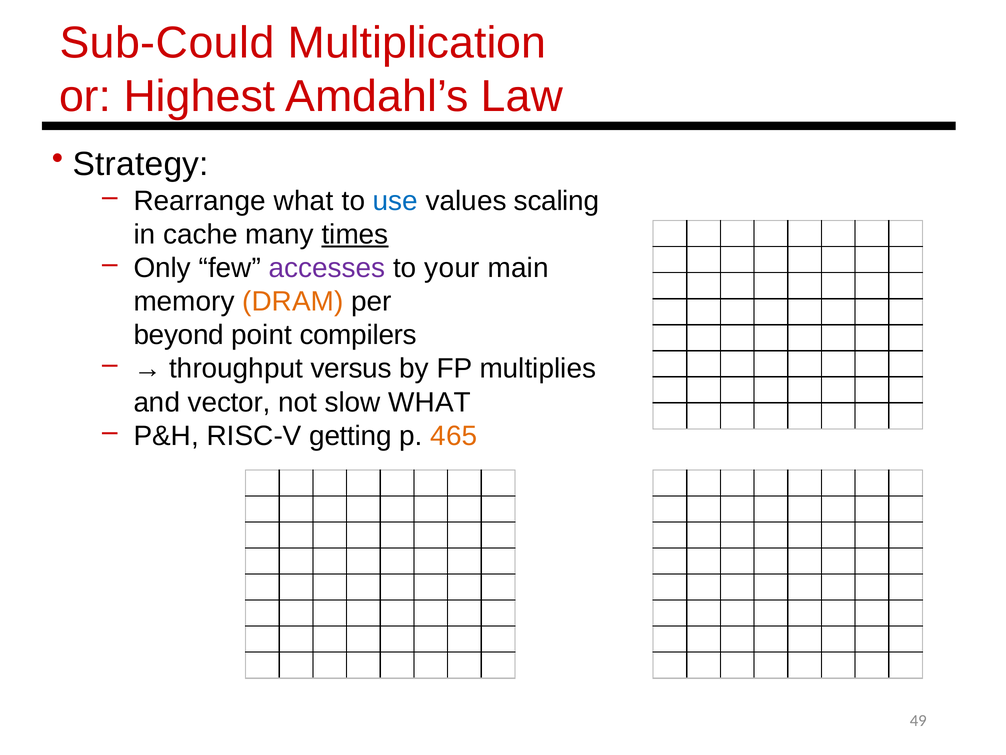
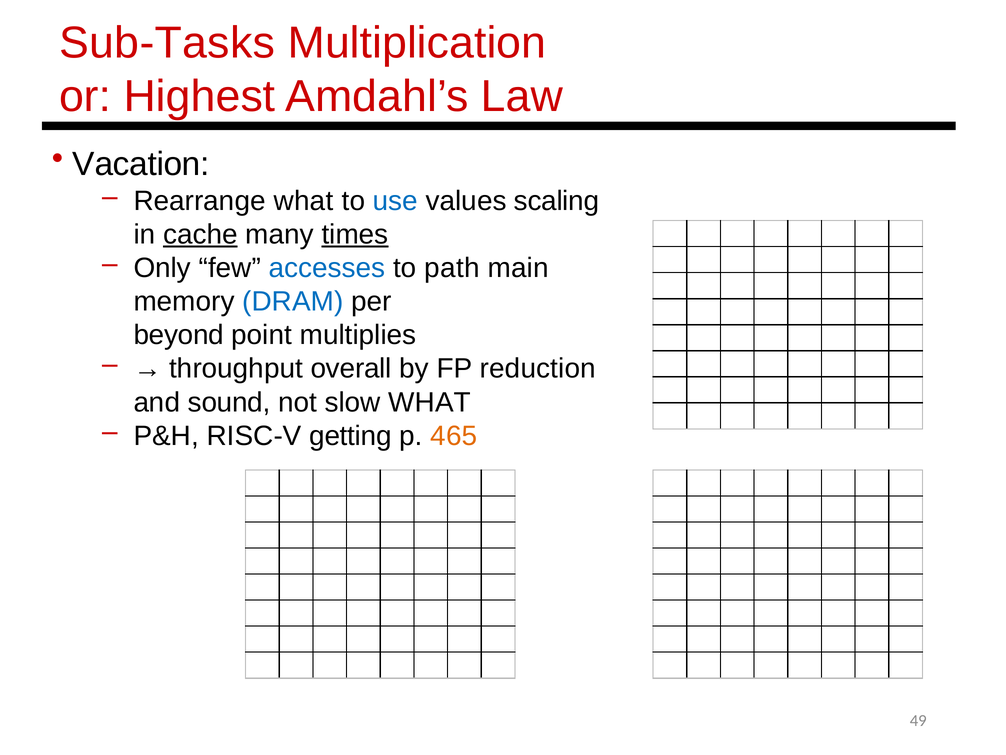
Sub-Could: Sub-Could -> Sub-Tasks
Strategy: Strategy -> Vacation
cache underline: none -> present
accesses colour: purple -> blue
your: your -> path
DRAM colour: orange -> blue
compilers: compilers -> multiplies
versus: versus -> overall
multiplies: multiplies -> reduction
vector: vector -> sound
